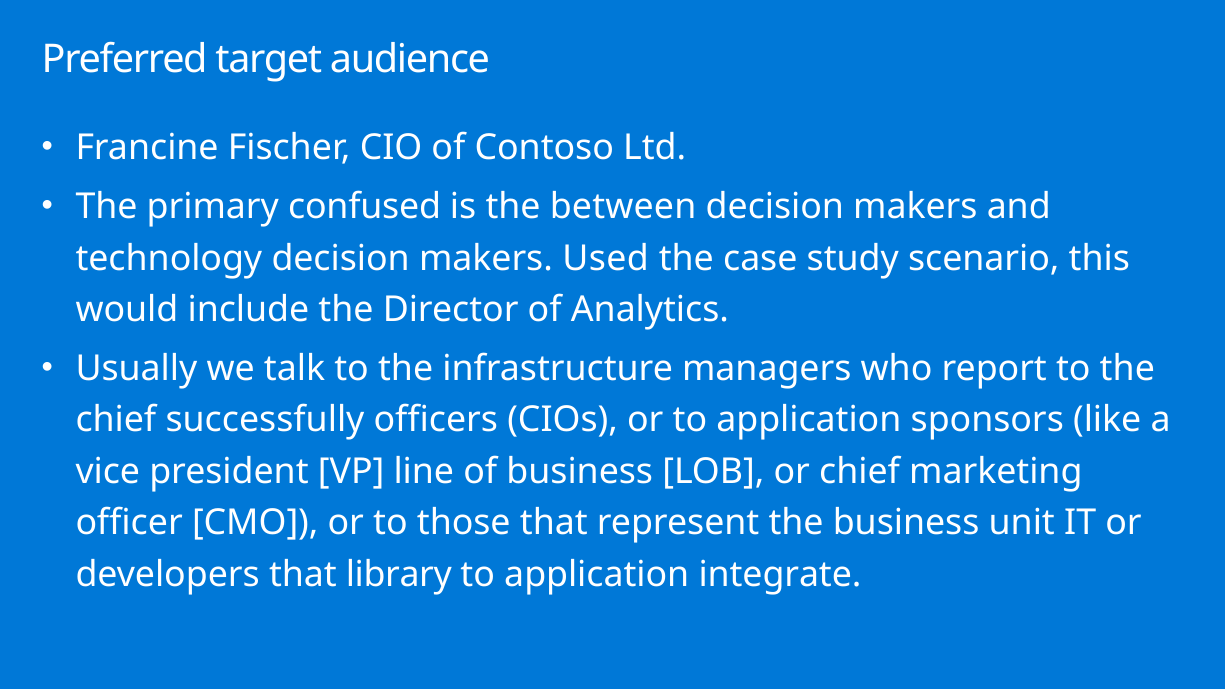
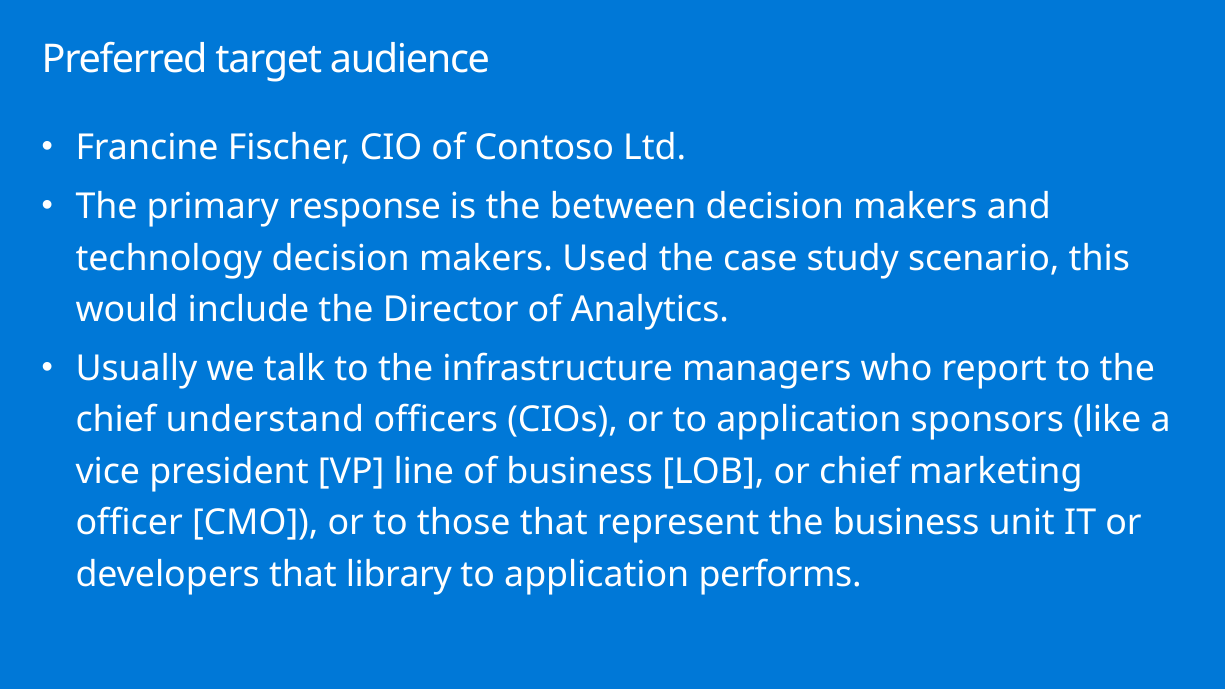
confused: confused -> response
successfully: successfully -> understand
integrate: integrate -> performs
